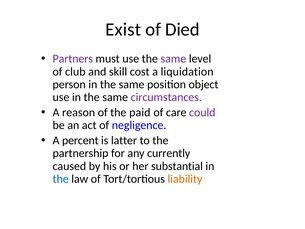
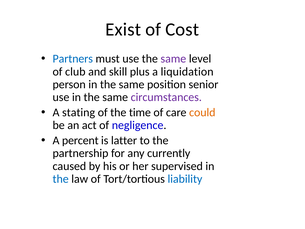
Died: Died -> Cost
Partners colour: purple -> blue
cost: cost -> plus
object: object -> senior
reason: reason -> stating
paid: paid -> time
could colour: purple -> orange
substantial: substantial -> supervised
liability colour: orange -> blue
